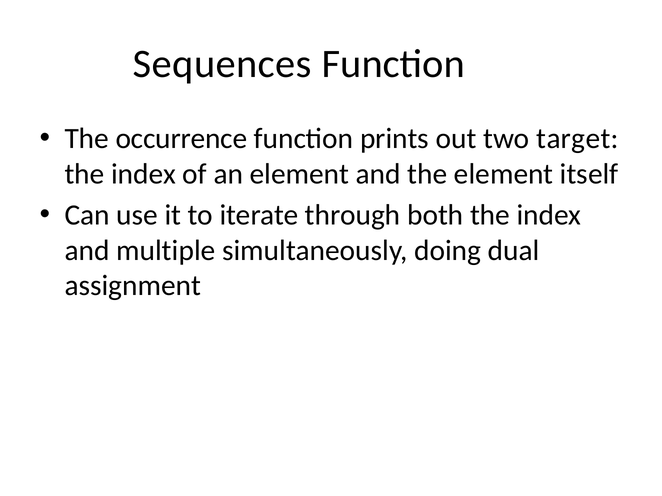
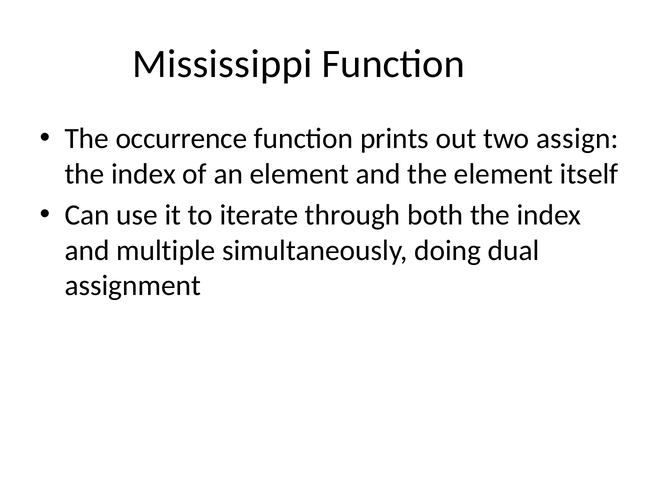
Sequences: Sequences -> Mississippi
target: target -> assign
